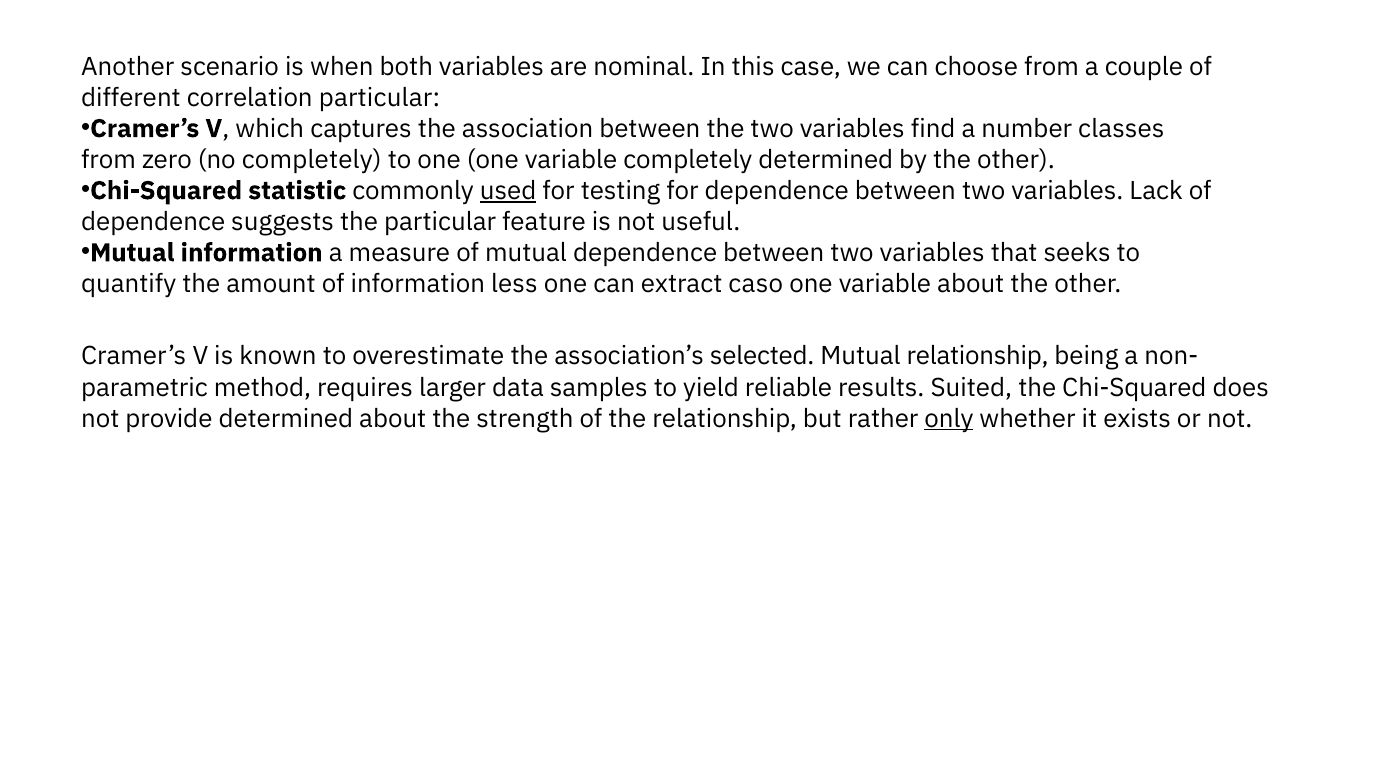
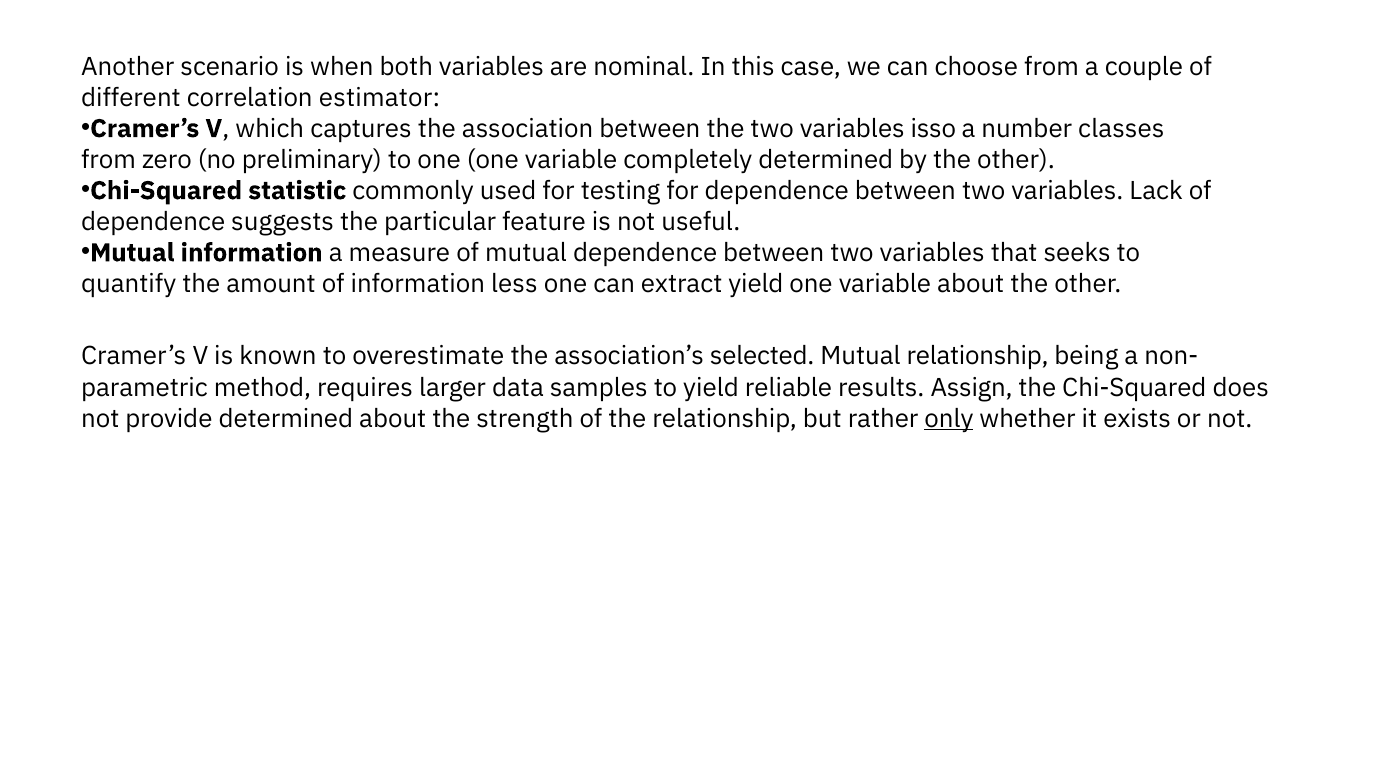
correlation particular: particular -> estimator
find: find -> isso
no completely: completely -> preliminary
used underline: present -> none
extract caso: caso -> yield
Suited: Suited -> Assign
